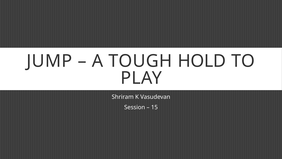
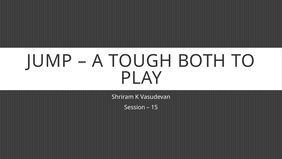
HOLD: HOLD -> BOTH
